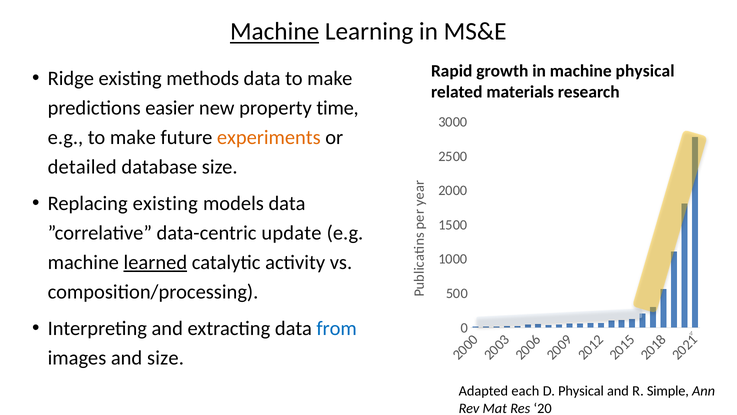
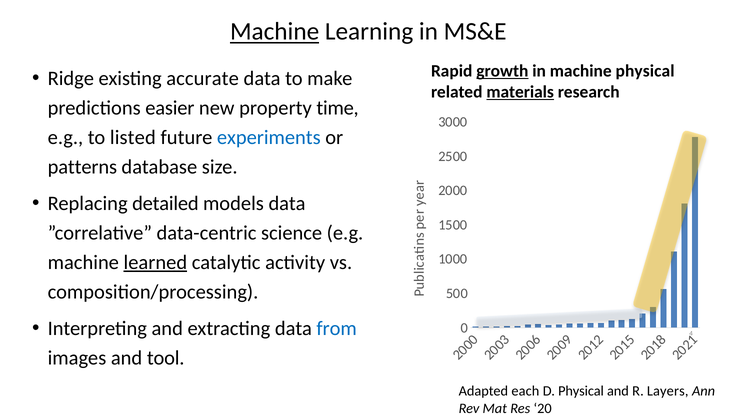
growth underline: none -> present
methods: methods -> accurate
materials underline: none -> present
e.g to make: make -> listed
experiments colour: orange -> blue
detailed: detailed -> patterns
Replacing existing: existing -> detailed
update: update -> science
and size: size -> tool
Simple: Simple -> Layers
